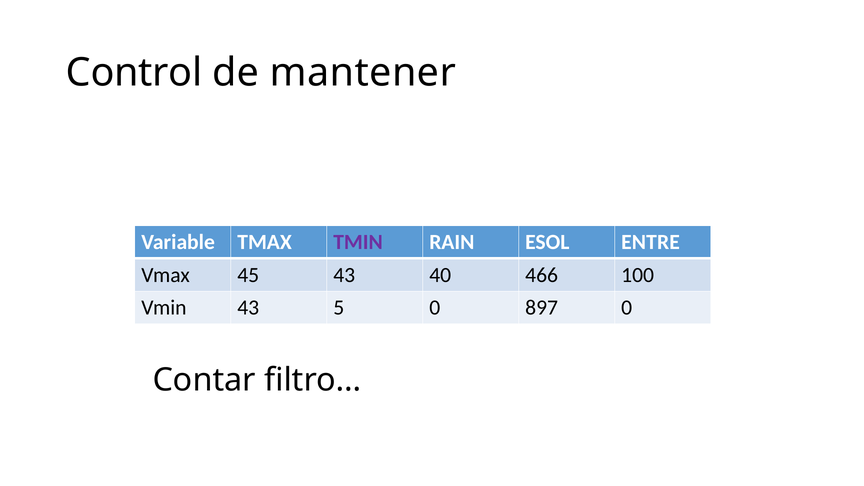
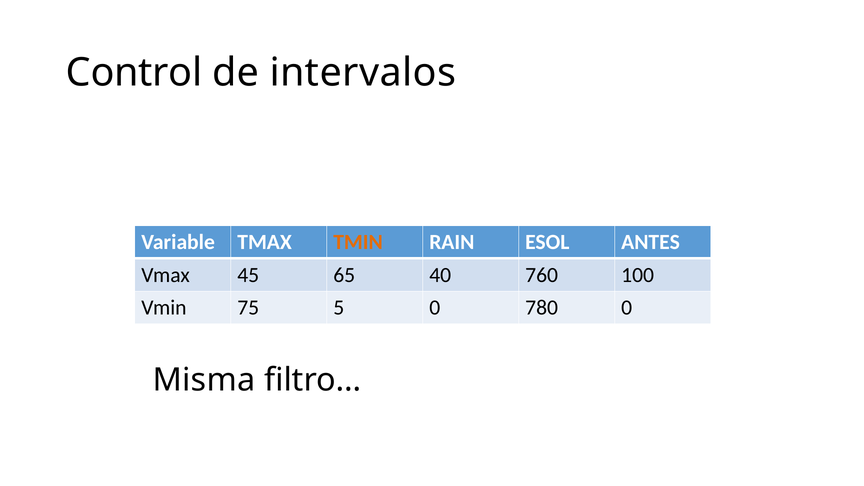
mantener: mantener -> intervalos
TMIN colour: purple -> orange
ENTRE: ENTRE -> ANTES
45 43: 43 -> 65
466: 466 -> 760
Vmin 43: 43 -> 75
897: 897 -> 780
Contar: Contar -> Misma
